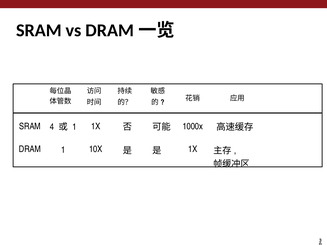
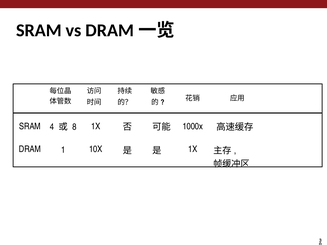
1 at (74, 127): 1 -> 8
